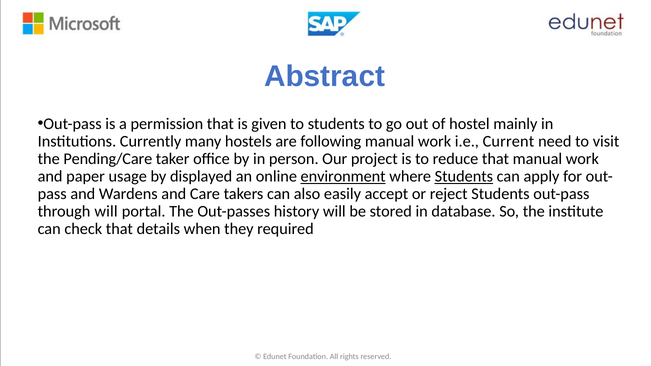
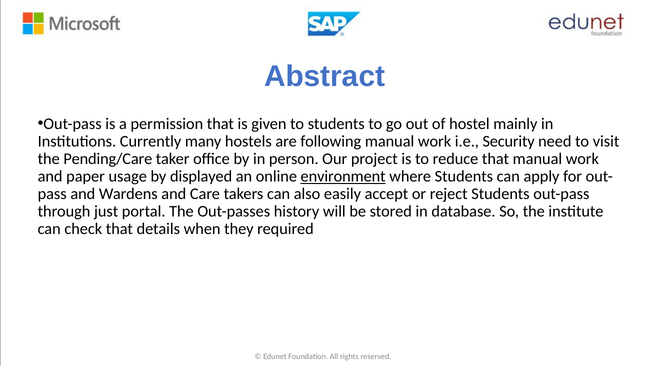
Current: Current -> Security
Students at (464, 177) underline: present -> none
through will: will -> just
